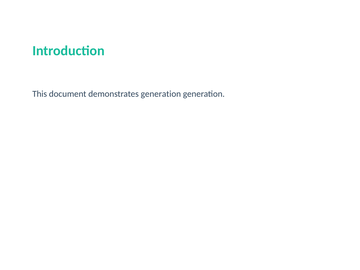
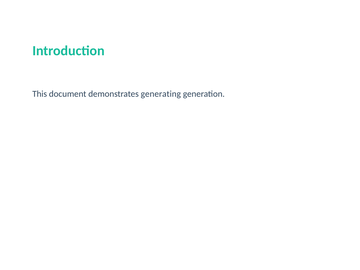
demonstrates generation: generation -> generating
